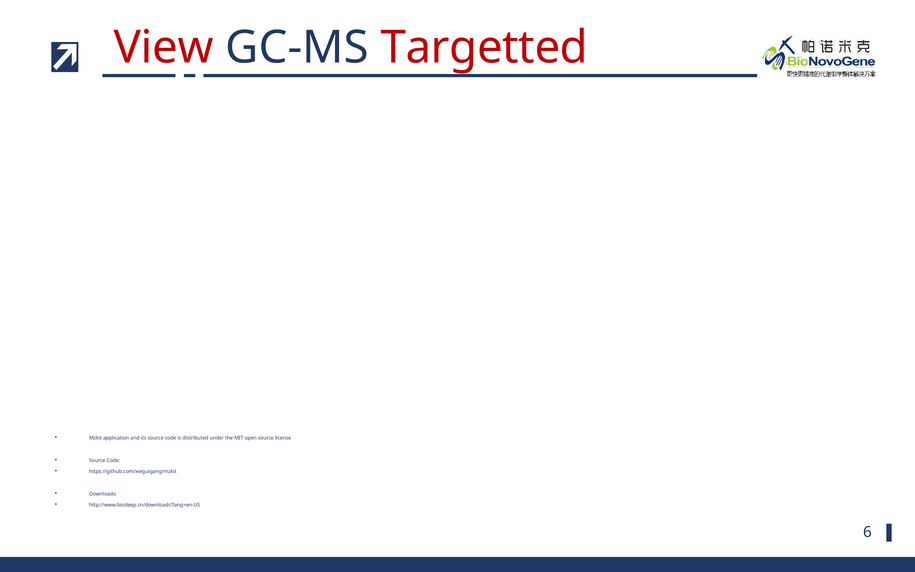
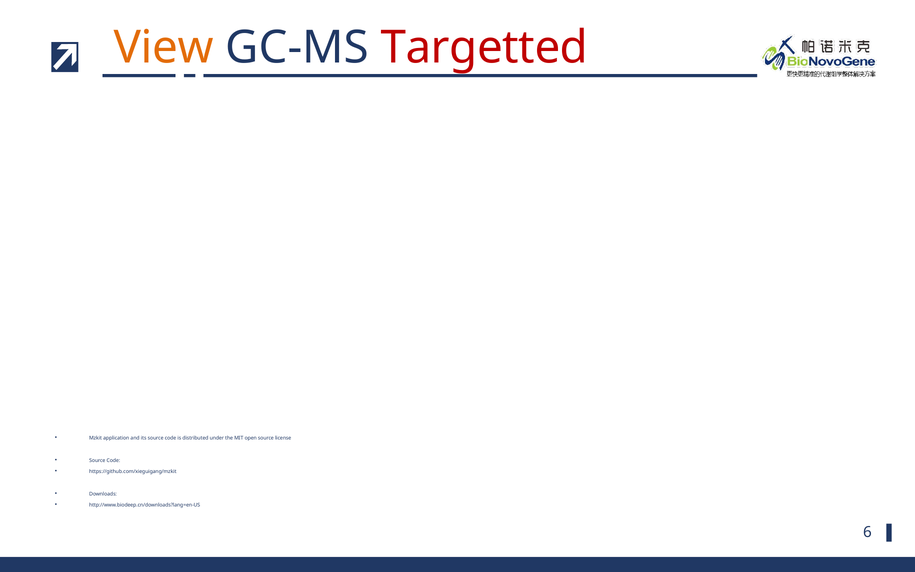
View colour: red -> orange
